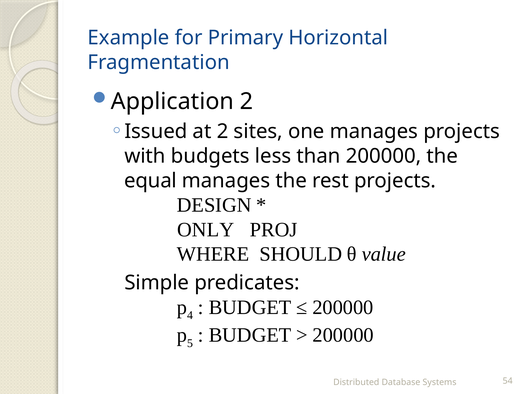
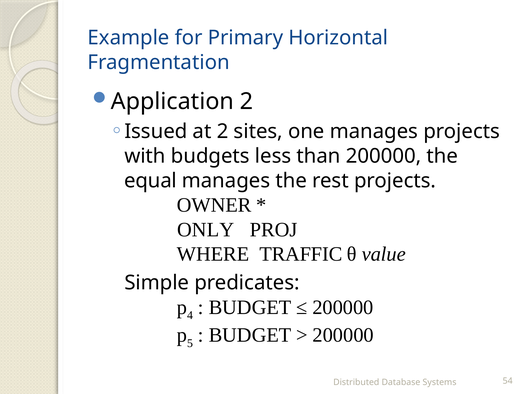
DESIGN: DESIGN -> OWNER
SHOULD: SHOULD -> TRAFFIC
